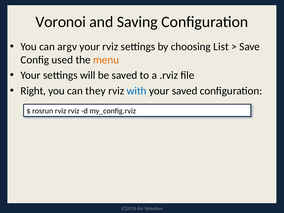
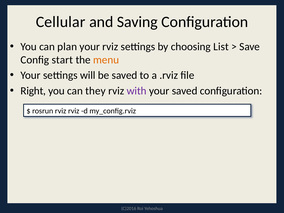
Voronoi: Voronoi -> Cellular
argv: argv -> plan
used: used -> start
with colour: blue -> purple
